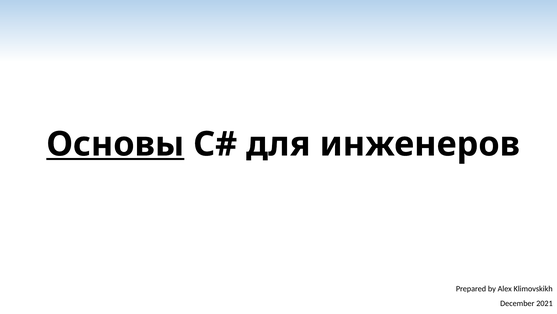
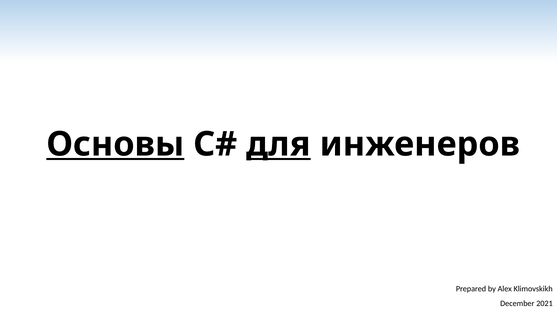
для underline: none -> present
